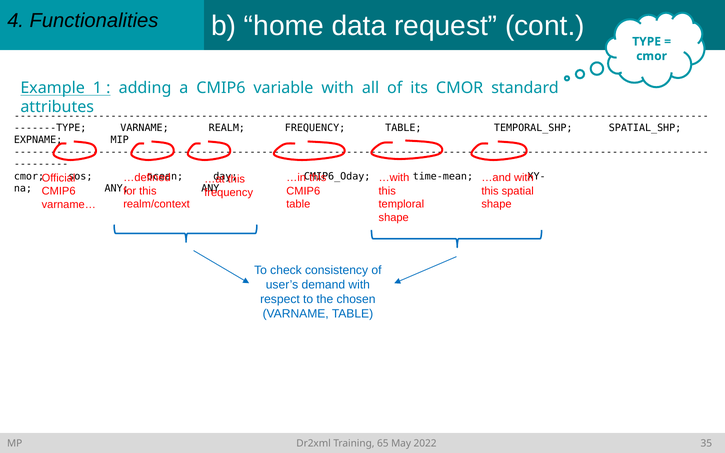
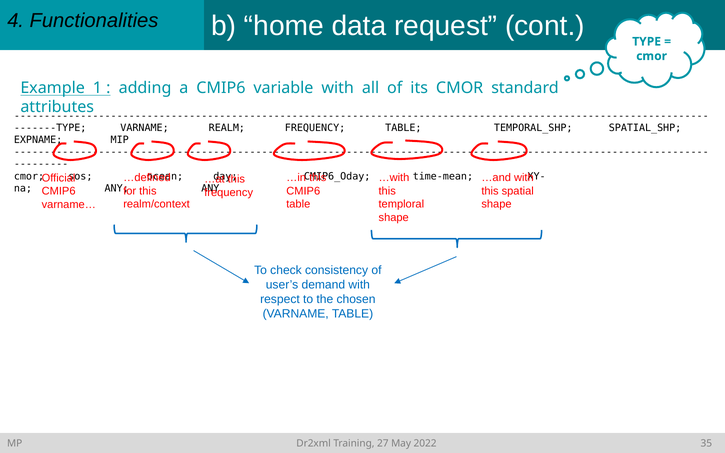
65: 65 -> 27
